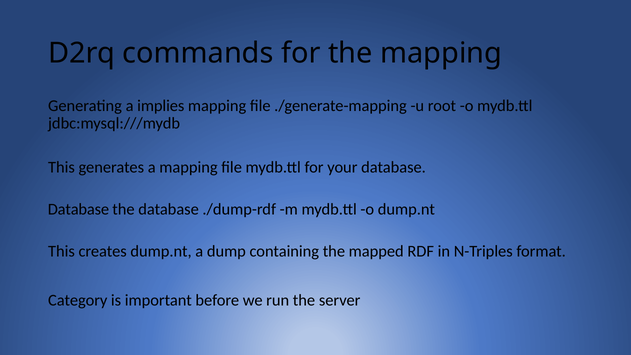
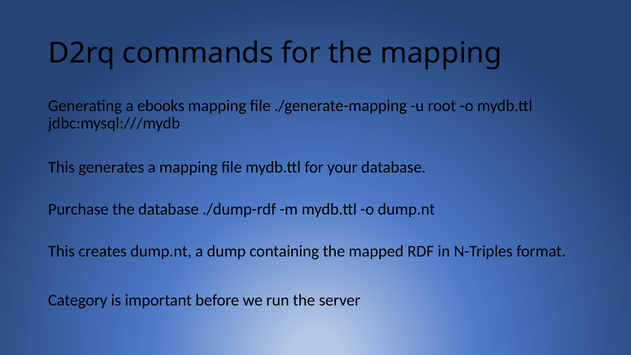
implies: implies -> ebooks
Database at (78, 209): Database -> Purchase
